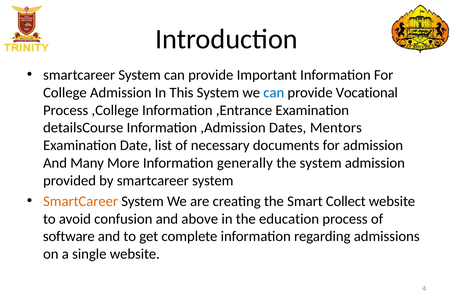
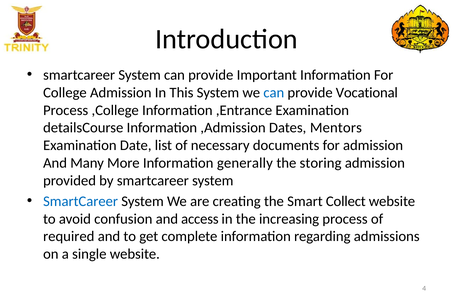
the system: system -> storing
SmartCareer at (81, 201) colour: orange -> blue
above: above -> access
education: education -> increasing
software: software -> required
